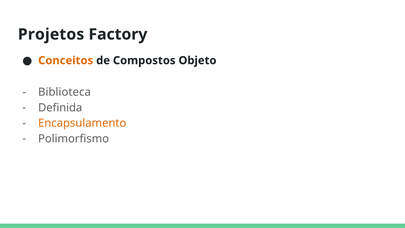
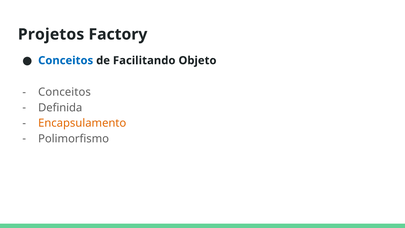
Conceitos at (66, 60) colour: orange -> blue
Compostos: Compostos -> Facilitando
Biblioteca at (64, 92): Biblioteca -> Conceitos
